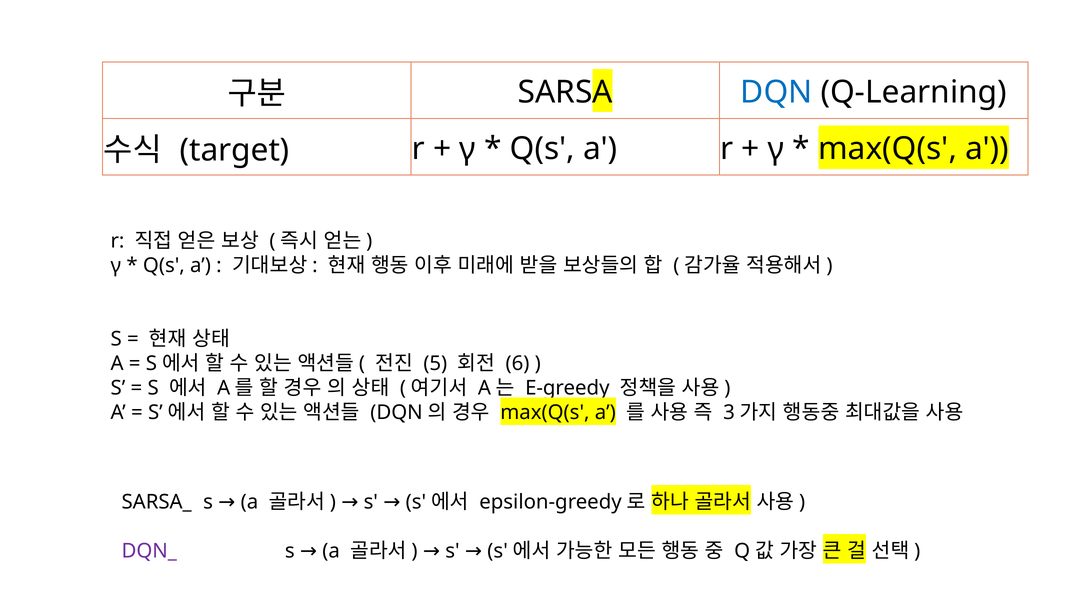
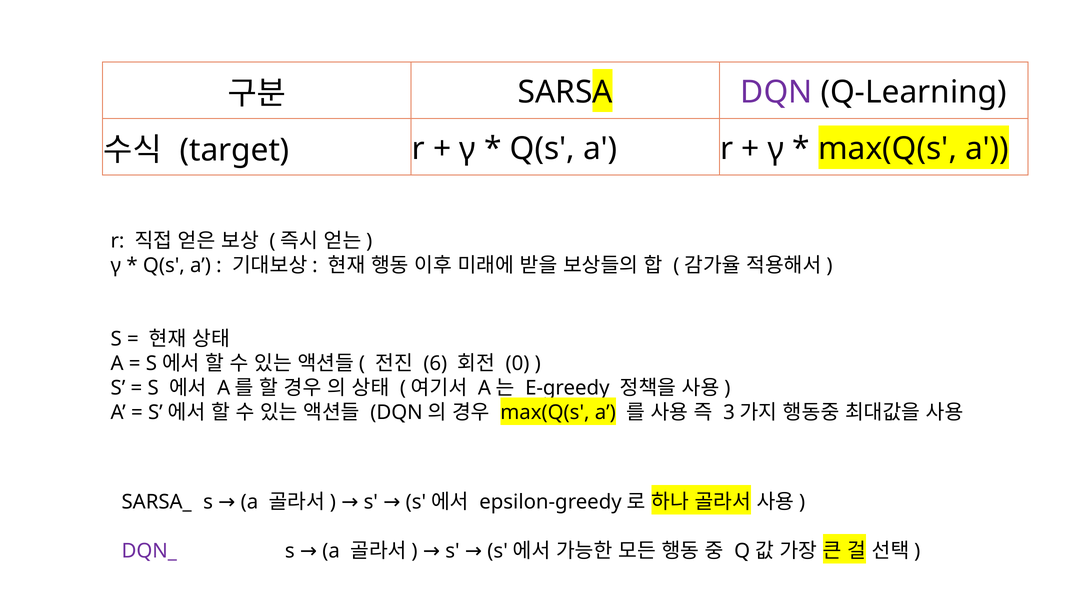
DQN colour: blue -> purple
5: 5 -> 6
6: 6 -> 0
